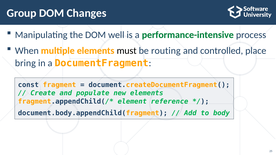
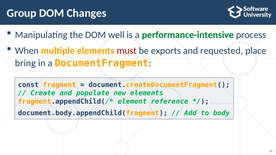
must colour: black -> red
routing: routing -> exports
controlled: controlled -> requested
